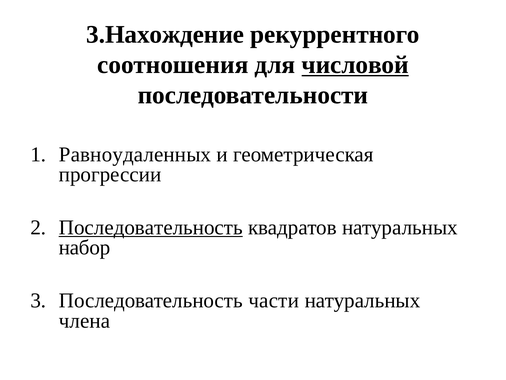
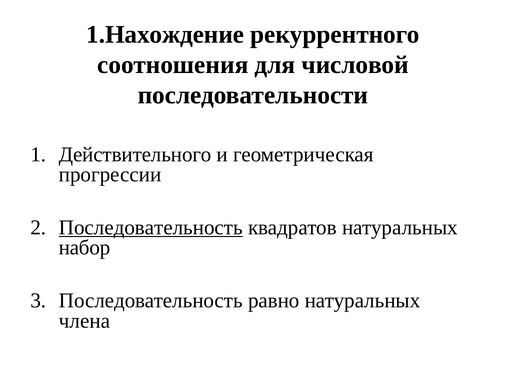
3.Нахождение: 3.Нахождение -> 1.Нахождение
числовой underline: present -> none
Равноудаленных: Равноудаленных -> Действительного
части: части -> равно
